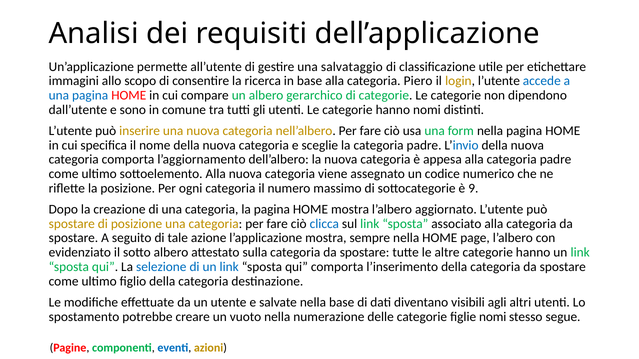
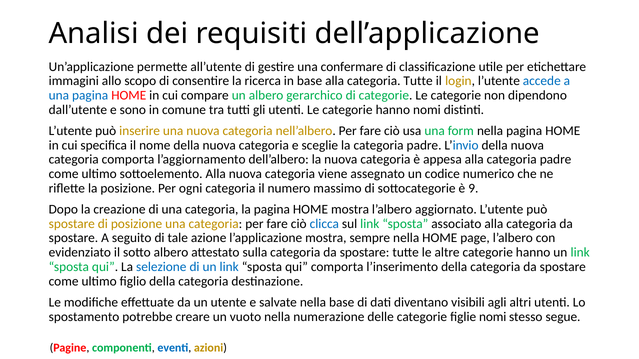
salvataggio: salvataggio -> confermare
categoria Piero: Piero -> Tutte
